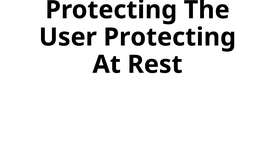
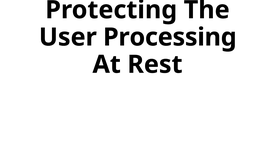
User Protecting: Protecting -> Processing
